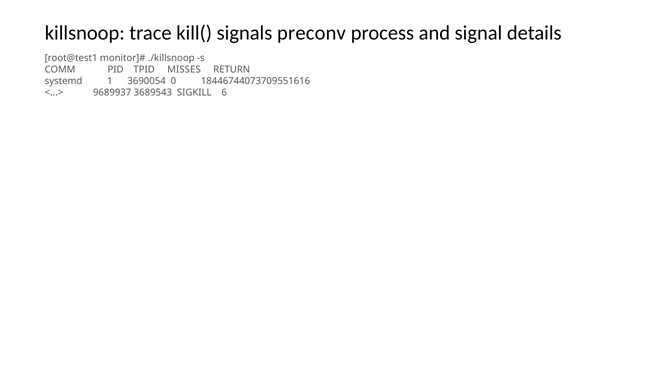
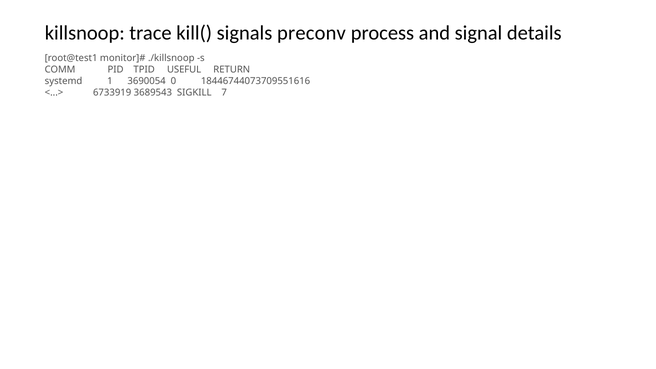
MISSES: MISSES -> USEFUL
9689937: 9689937 -> 6733919
6: 6 -> 7
